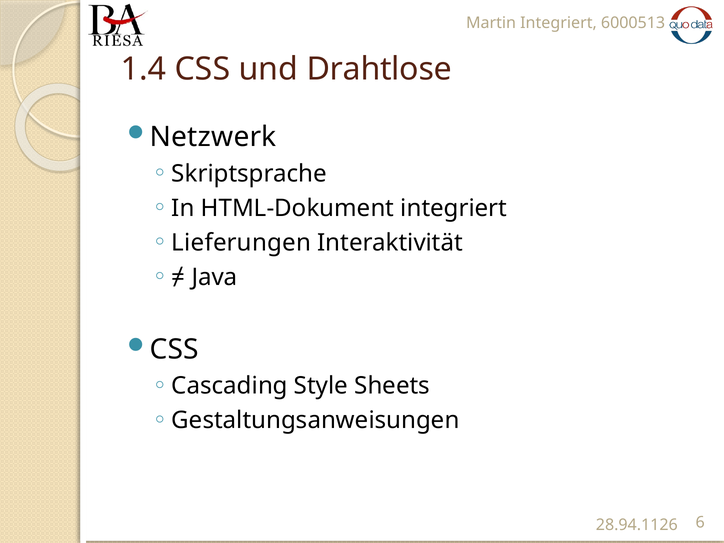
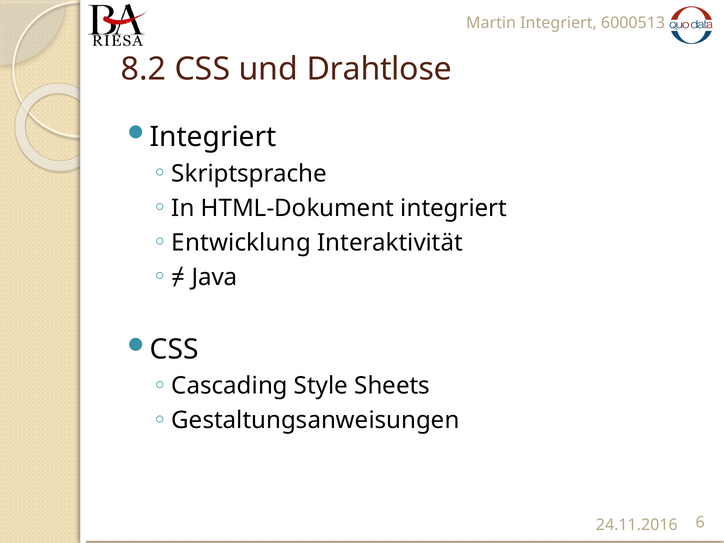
1.4: 1.4 -> 8.2
Netzwerk at (213, 137): Netzwerk -> Integriert
Lieferungen: Lieferungen -> Entwicklung
28.94.1126: 28.94.1126 -> 24.11.2016
